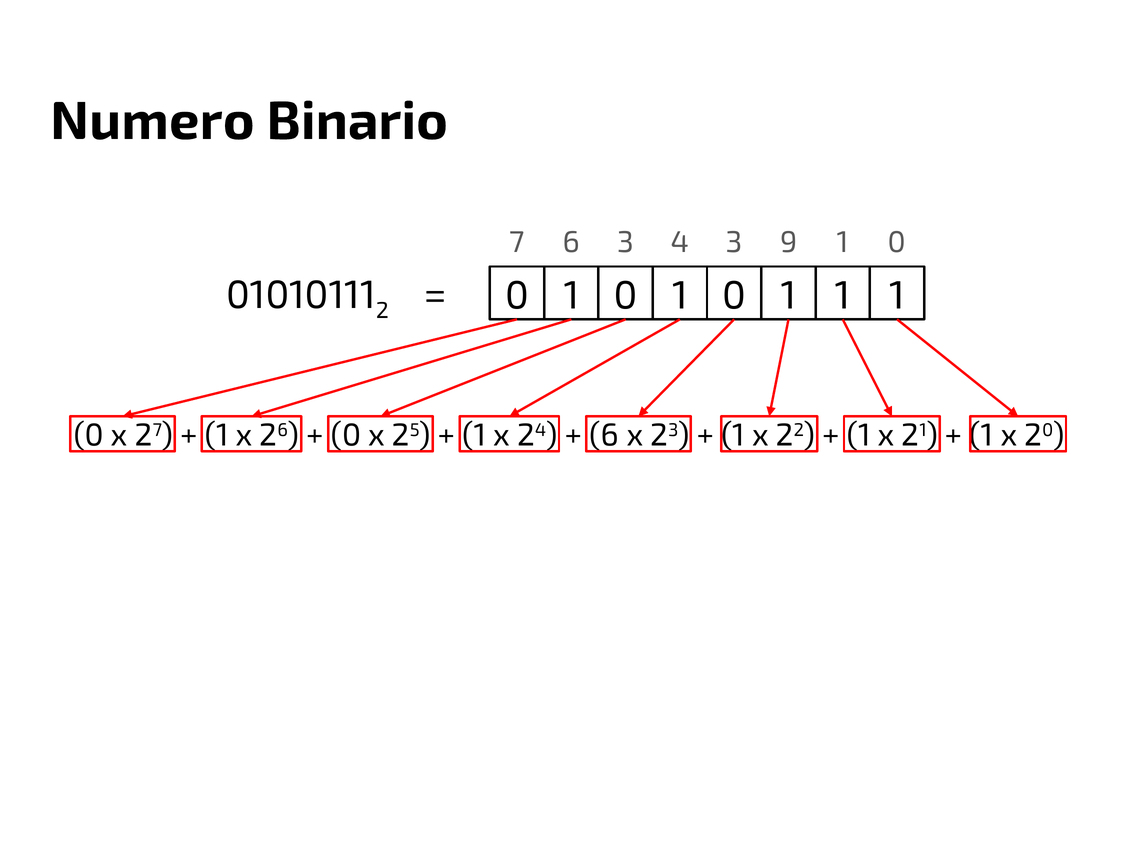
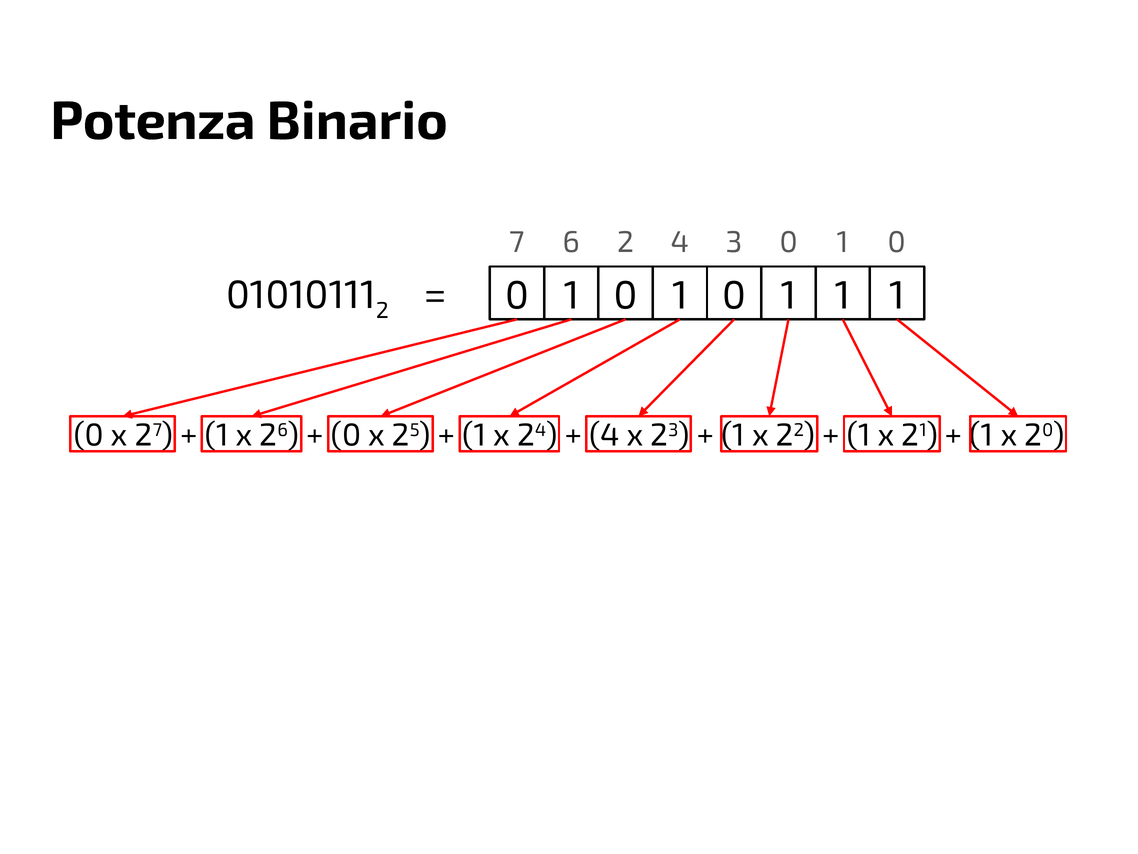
Numero: Numero -> Potenza
6 3: 3 -> 2
3 9: 9 -> 0
6 at (604, 435): 6 -> 4
